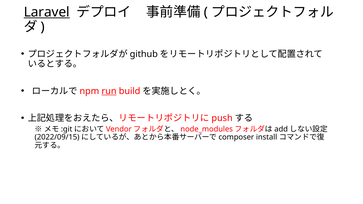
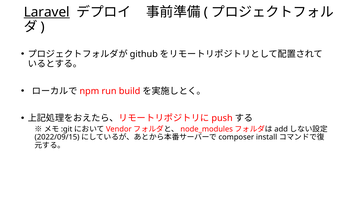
run underline: present -> none
